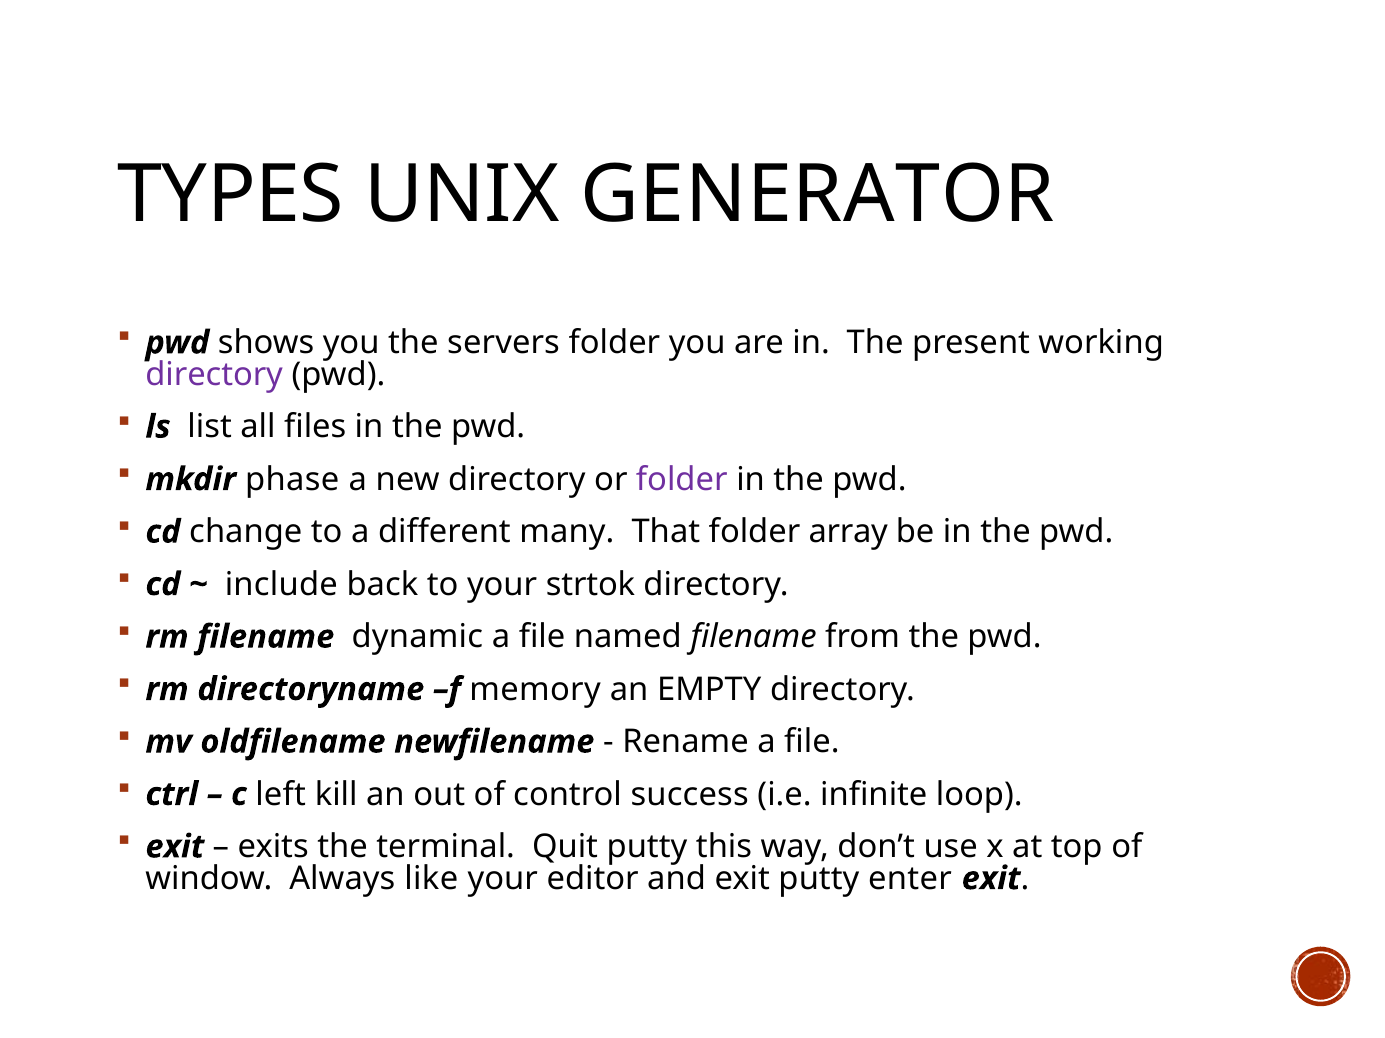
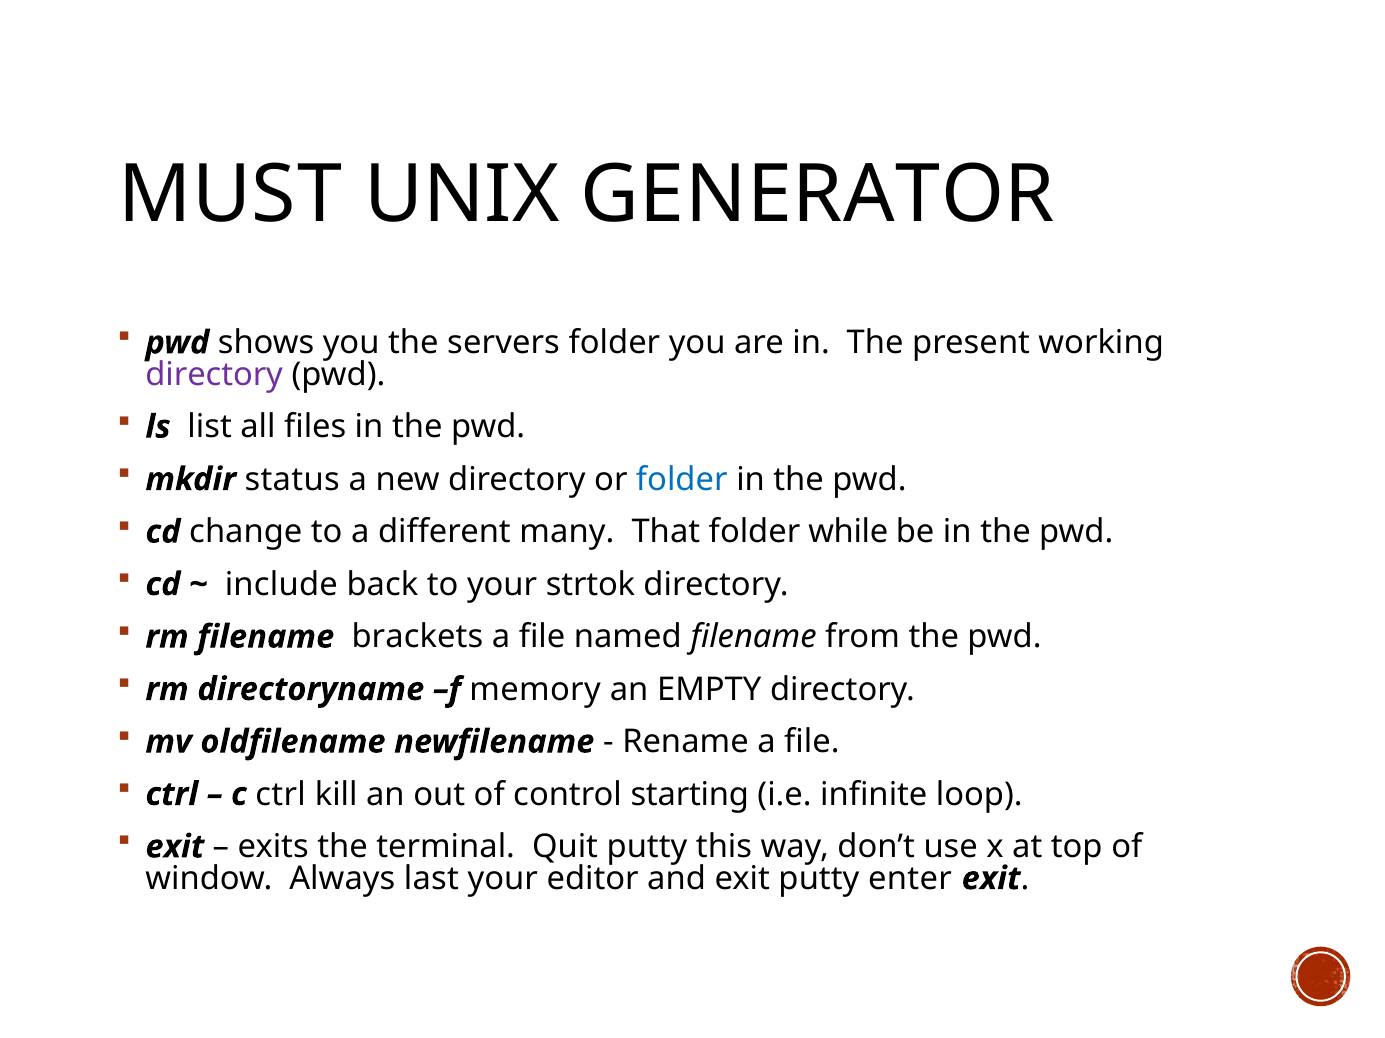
TYPES: TYPES -> MUST
phase: phase -> status
folder at (682, 480) colour: purple -> blue
array: array -> while
dynamic: dynamic -> brackets
c left: left -> ctrl
success: success -> starting
like: like -> last
